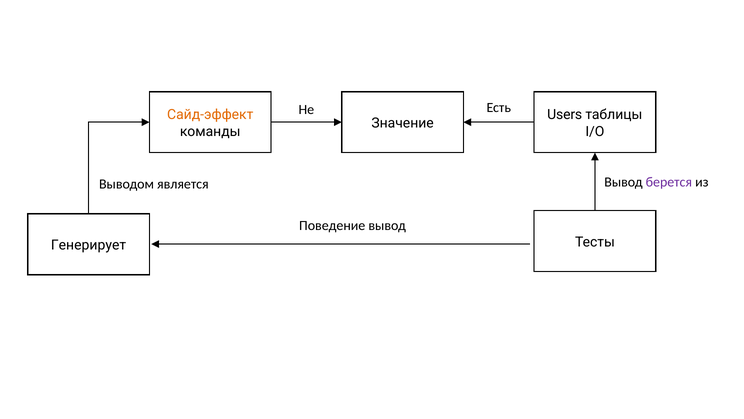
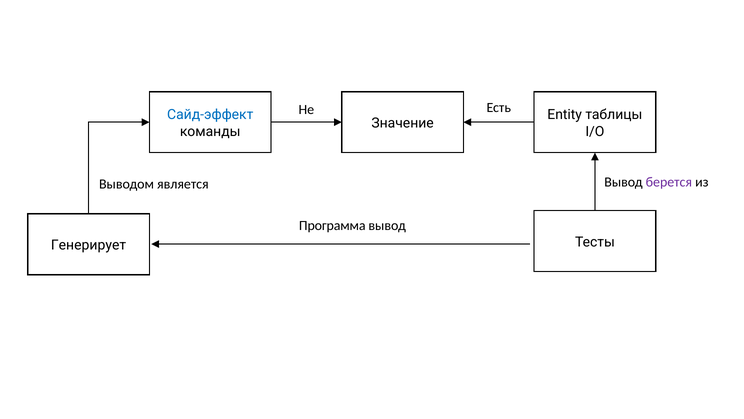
Сайд-эффект colour: orange -> blue
Users: Users -> Entity
Поведение: Поведение -> Программа
